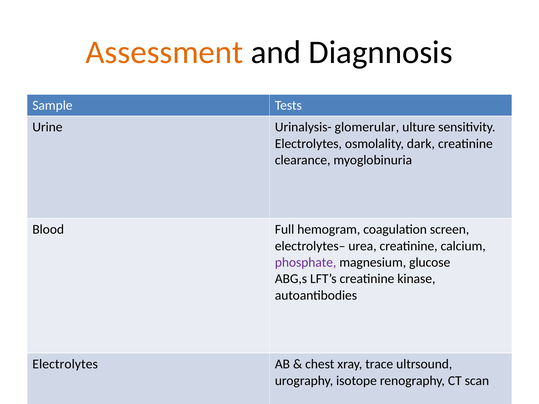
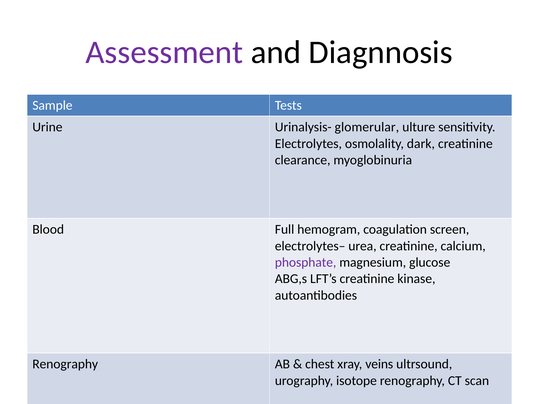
Assessment colour: orange -> purple
Electrolytes at (65, 364): Electrolytes -> Renography
trace: trace -> veins
